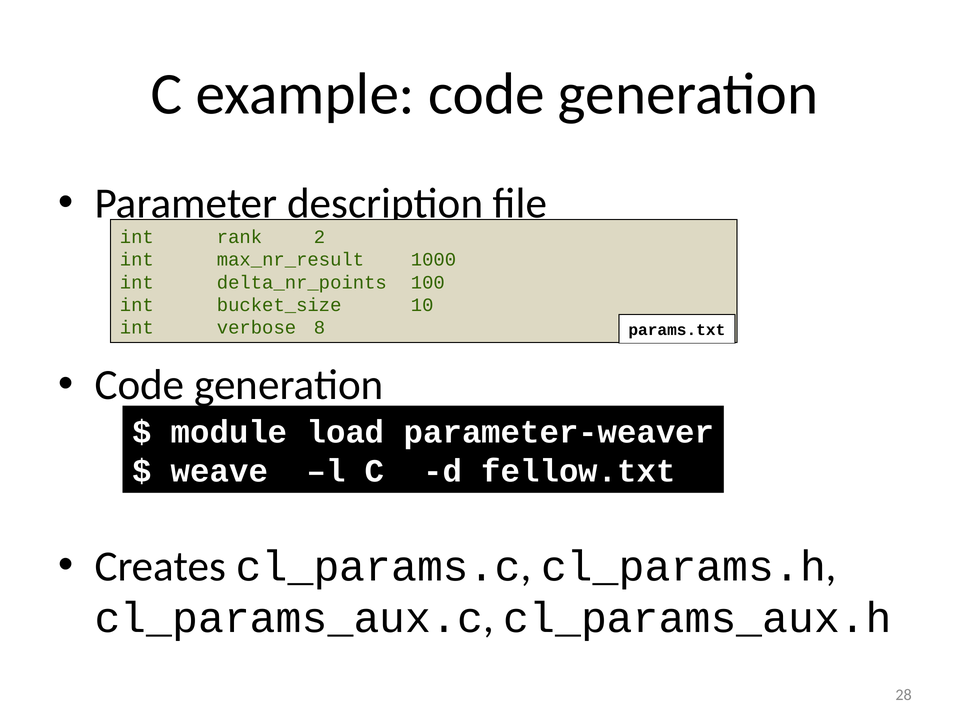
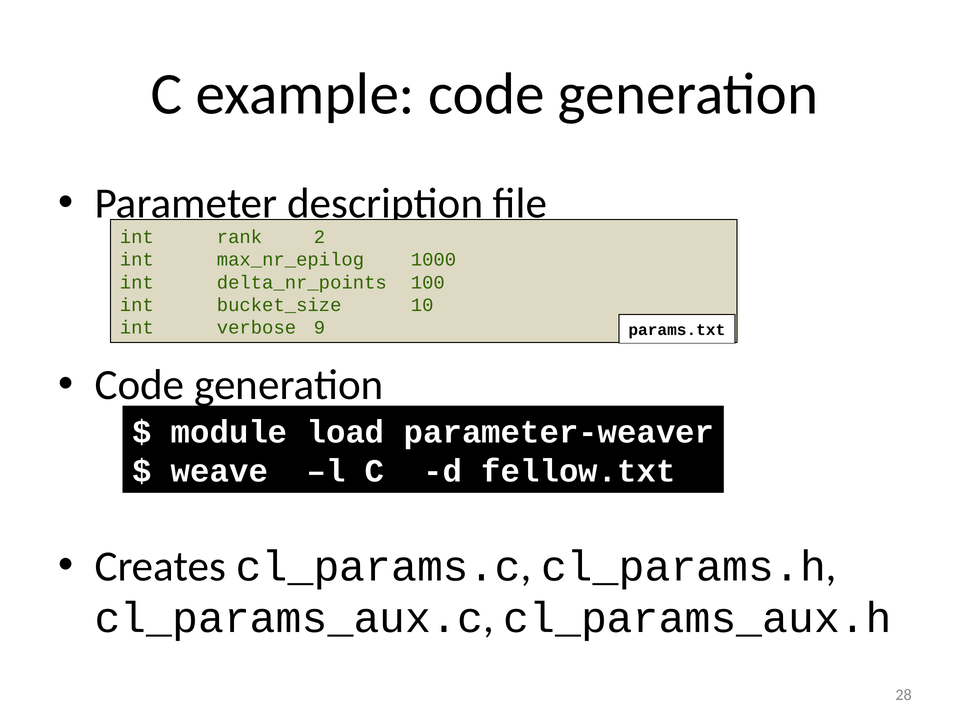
max_nr_result: max_nr_result -> max_nr_epilog
8: 8 -> 9
